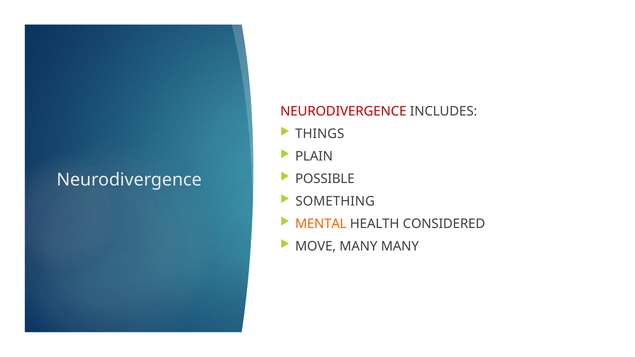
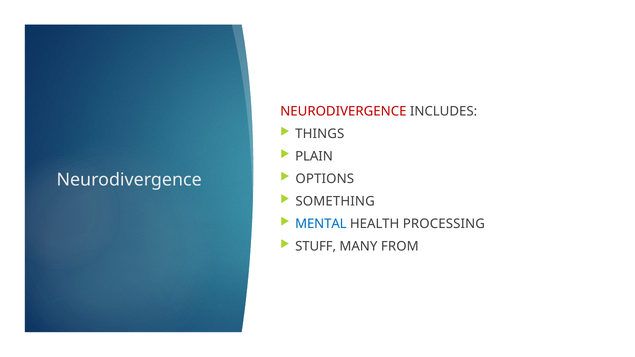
POSSIBLE: POSSIBLE -> OPTIONS
MENTAL colour: orange -> blue
CONSIDERED: CONSIDERED -> PROCESSING
MOVE: MOVE -> STUFF
MANY MANY: MANY -> FROM
